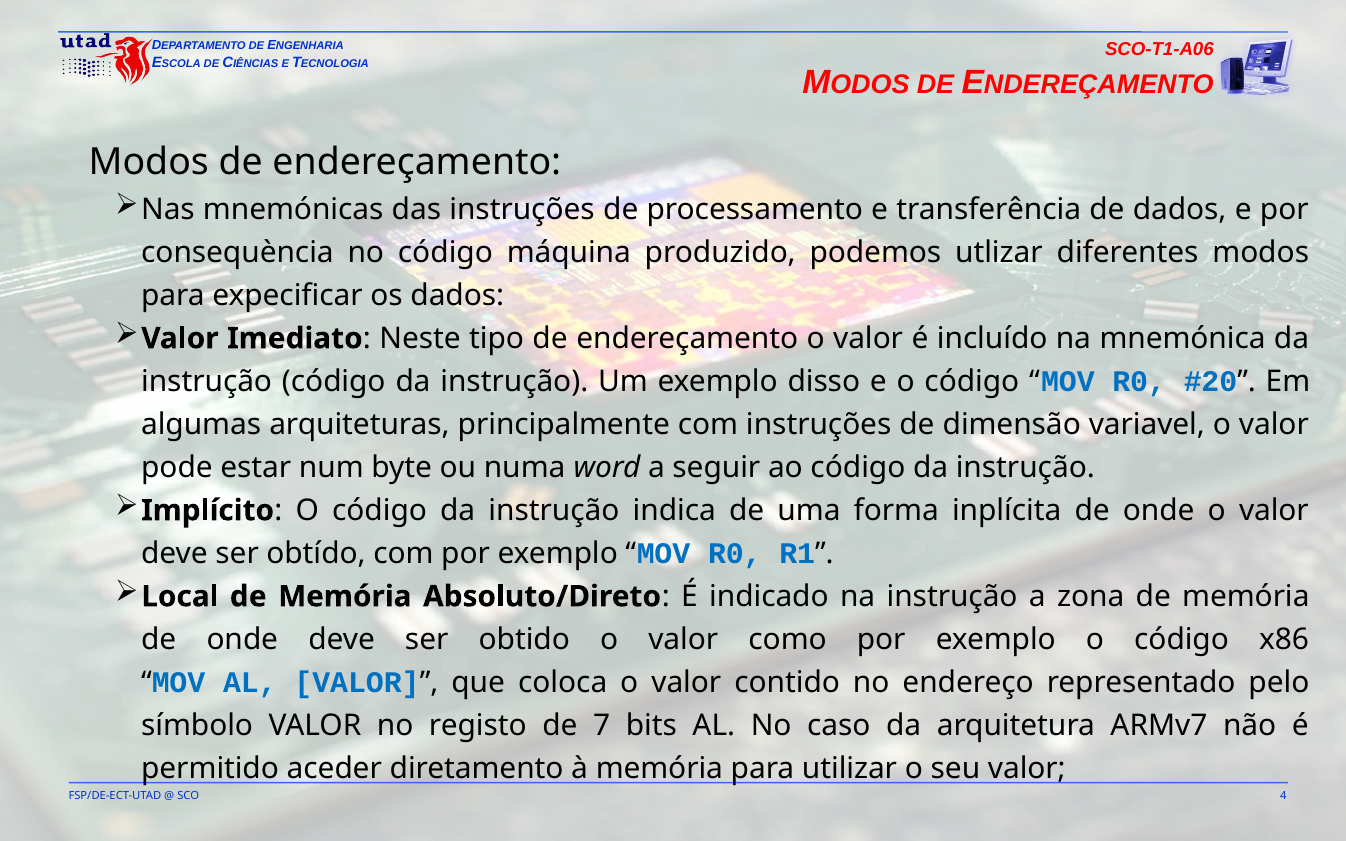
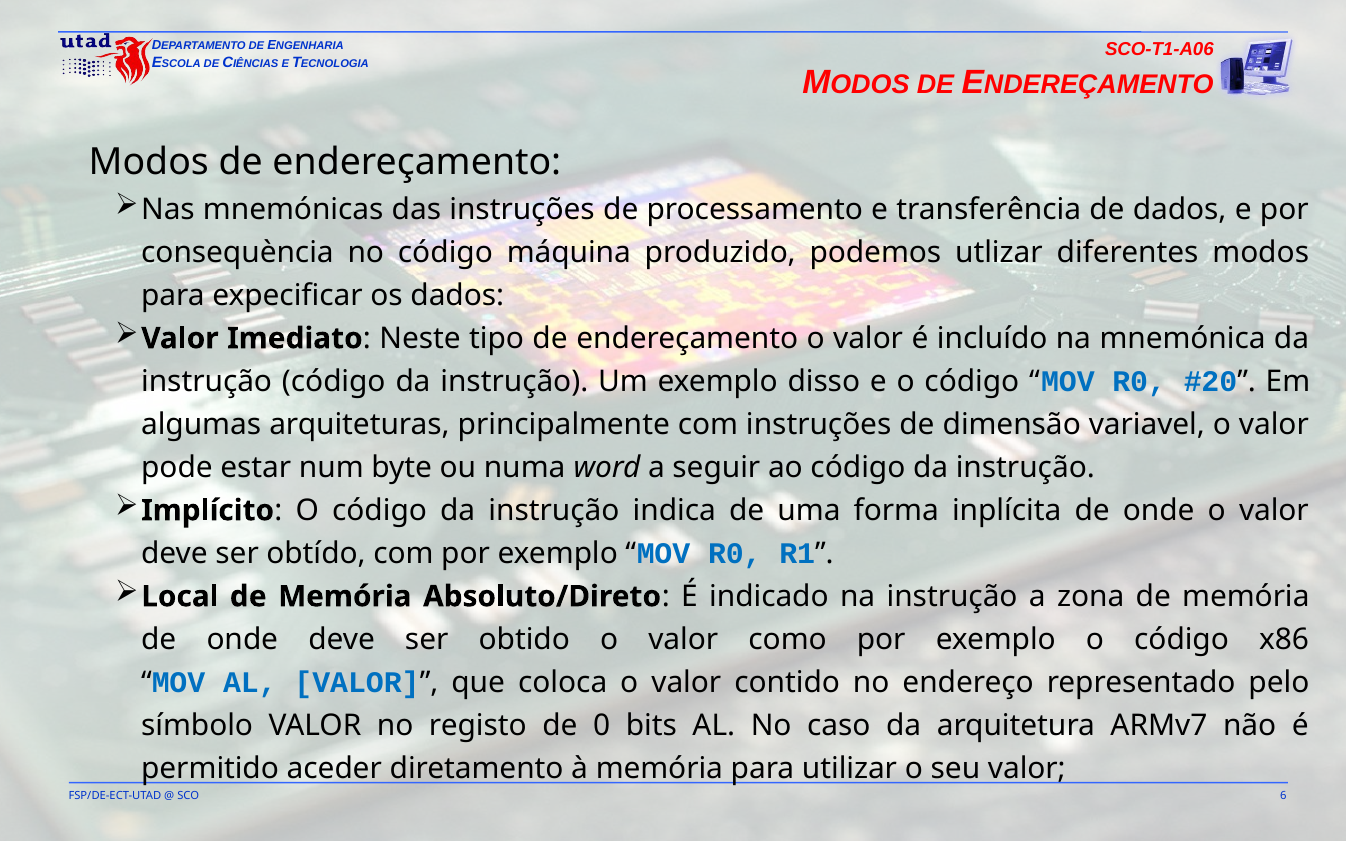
7: 7 -> 0
4: 4 -> 6
